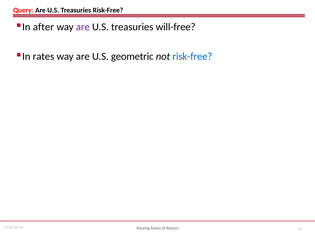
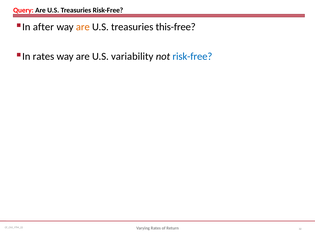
are at (83, 27) colour: purple -> orange
will-free: will-free -> this-free
geometric: geometric -> variability
